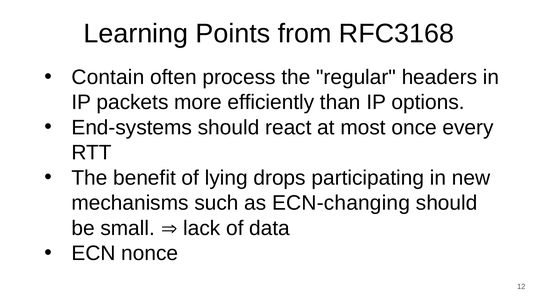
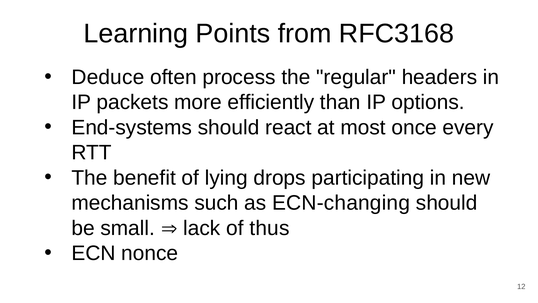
Contain: Contain -> Deduce
data: data -> thus
